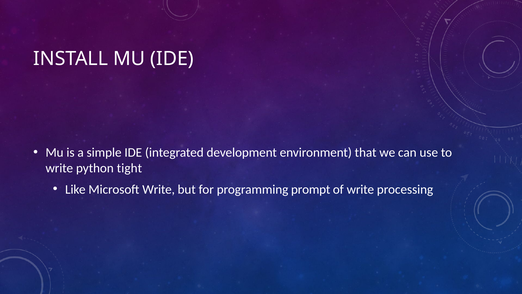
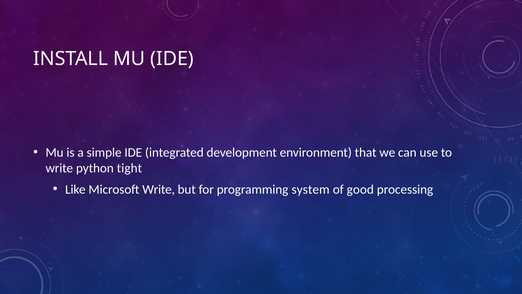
prompt: prompt -> system
of write: write -> good
